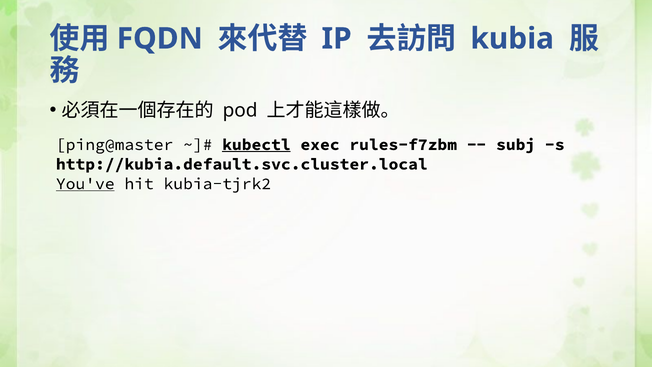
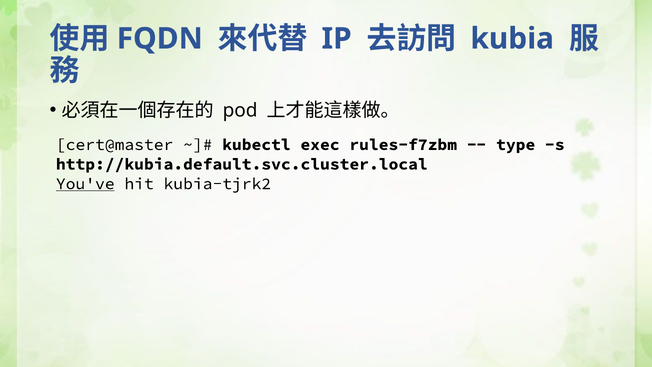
ping@master: ping@master -> cert@master
kubectl underline: present -> none
subj: subj -> type
